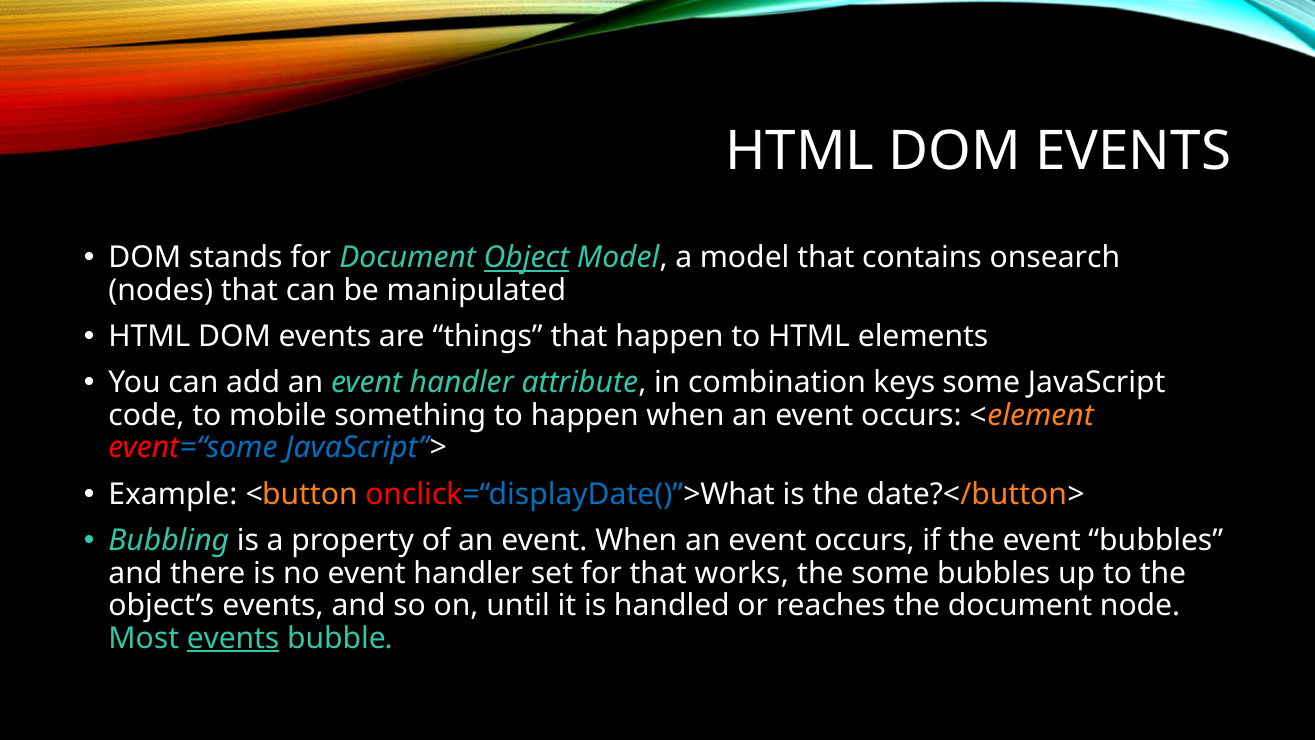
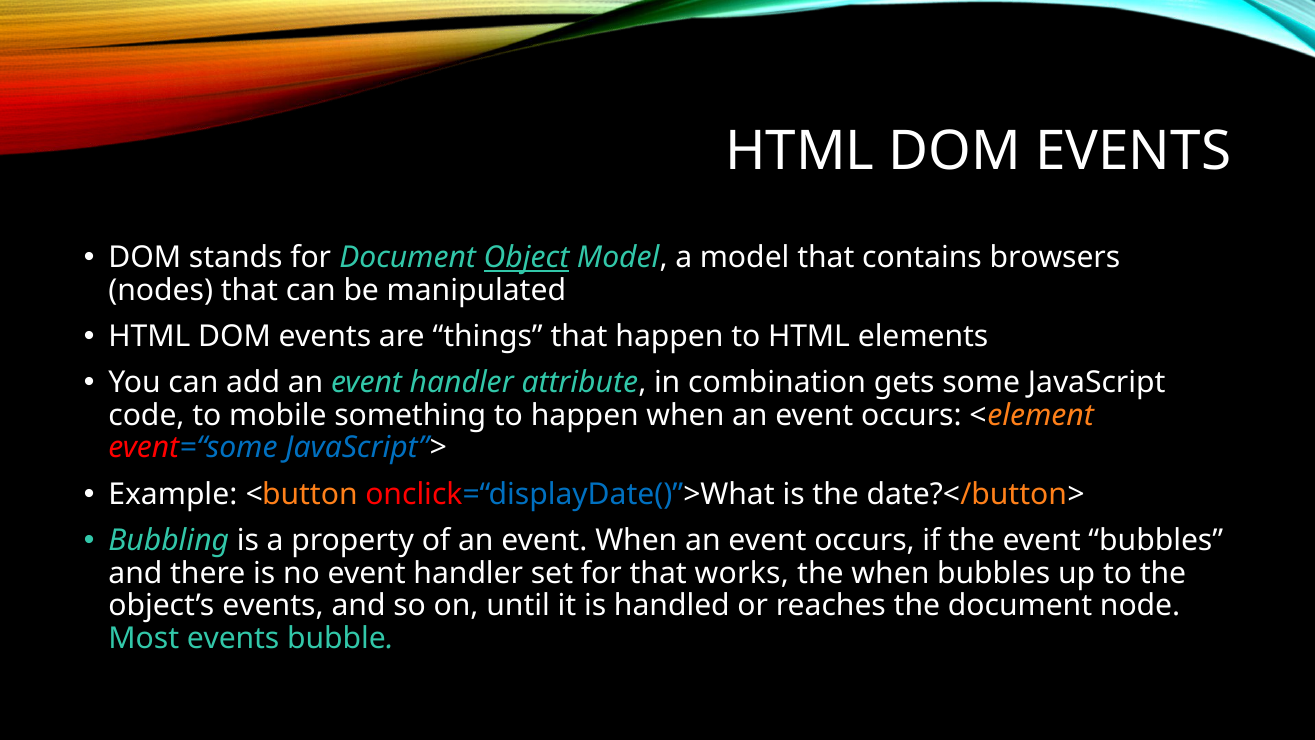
onsearch: onsearch -> browsers
keys: keys -> gets
the some: some -> when
events at (233, 638) underline: present -> none
